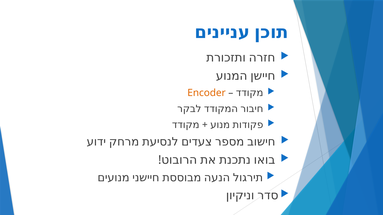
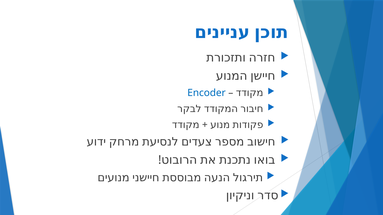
Encoder colour: orange -> blue
